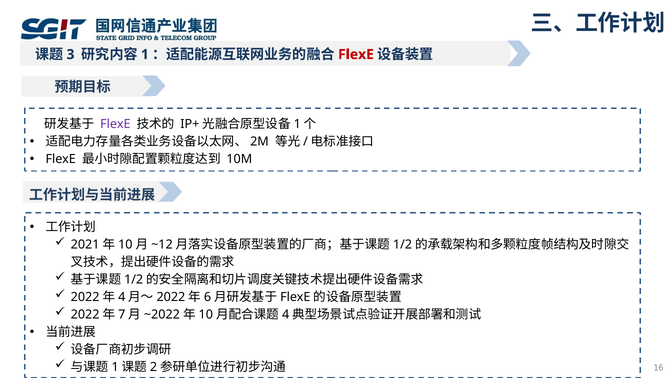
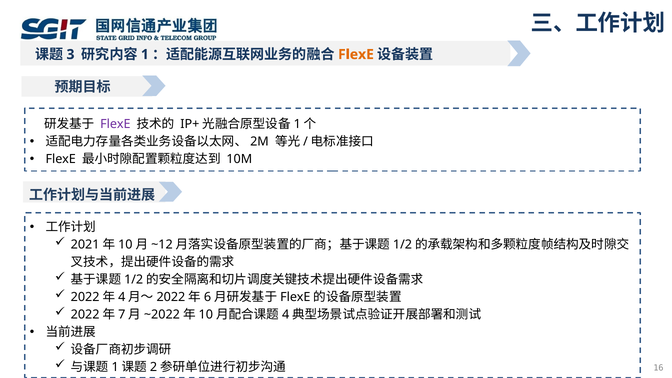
FlexE at (356, 54) colour: red -> orange
